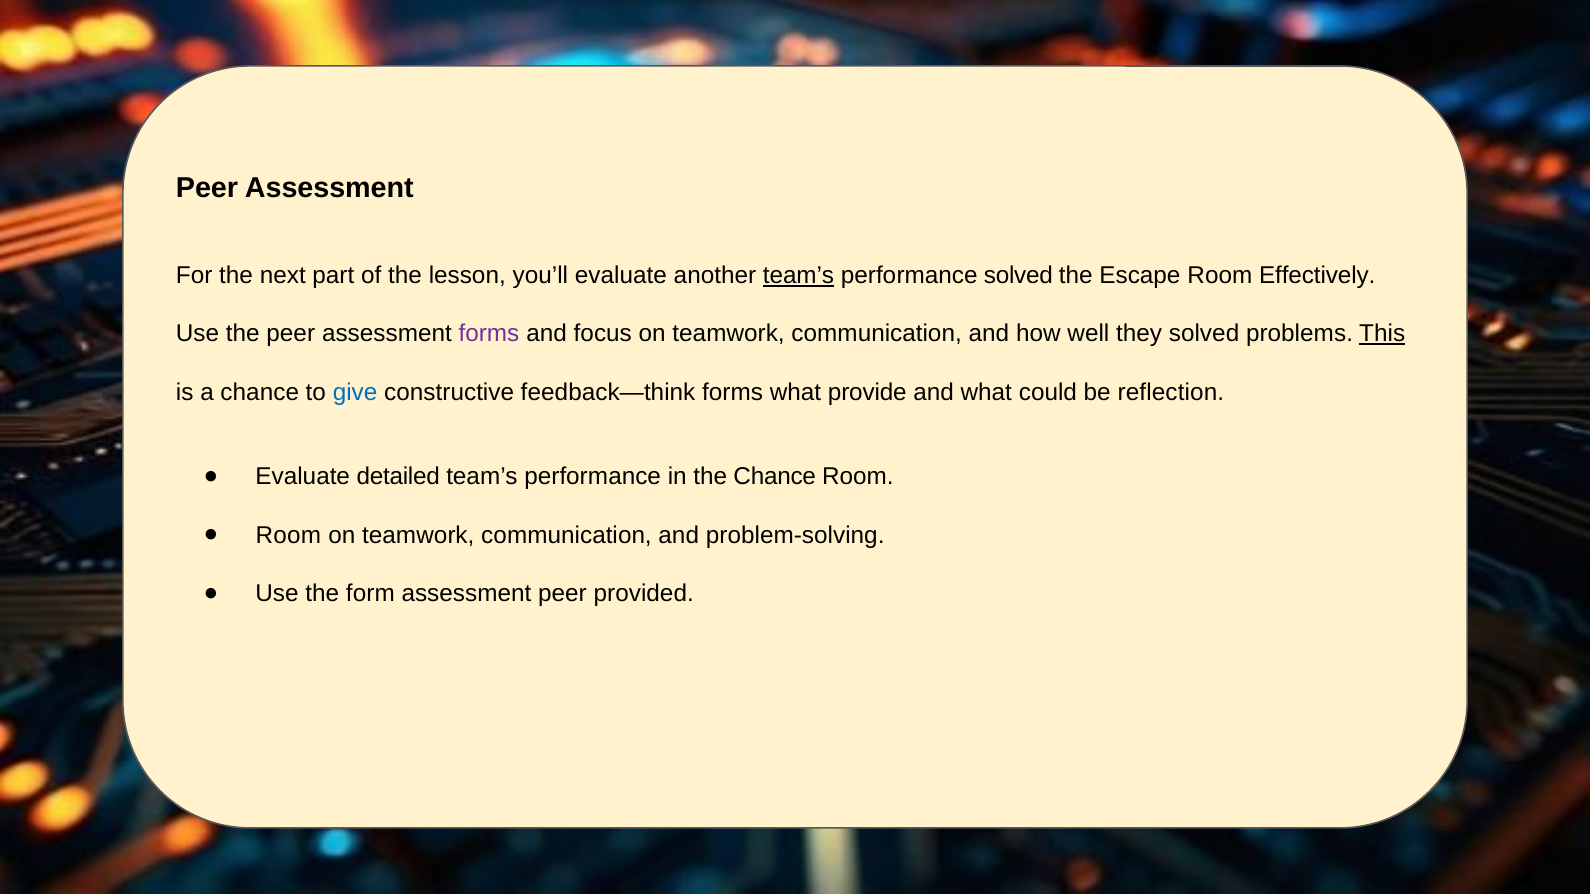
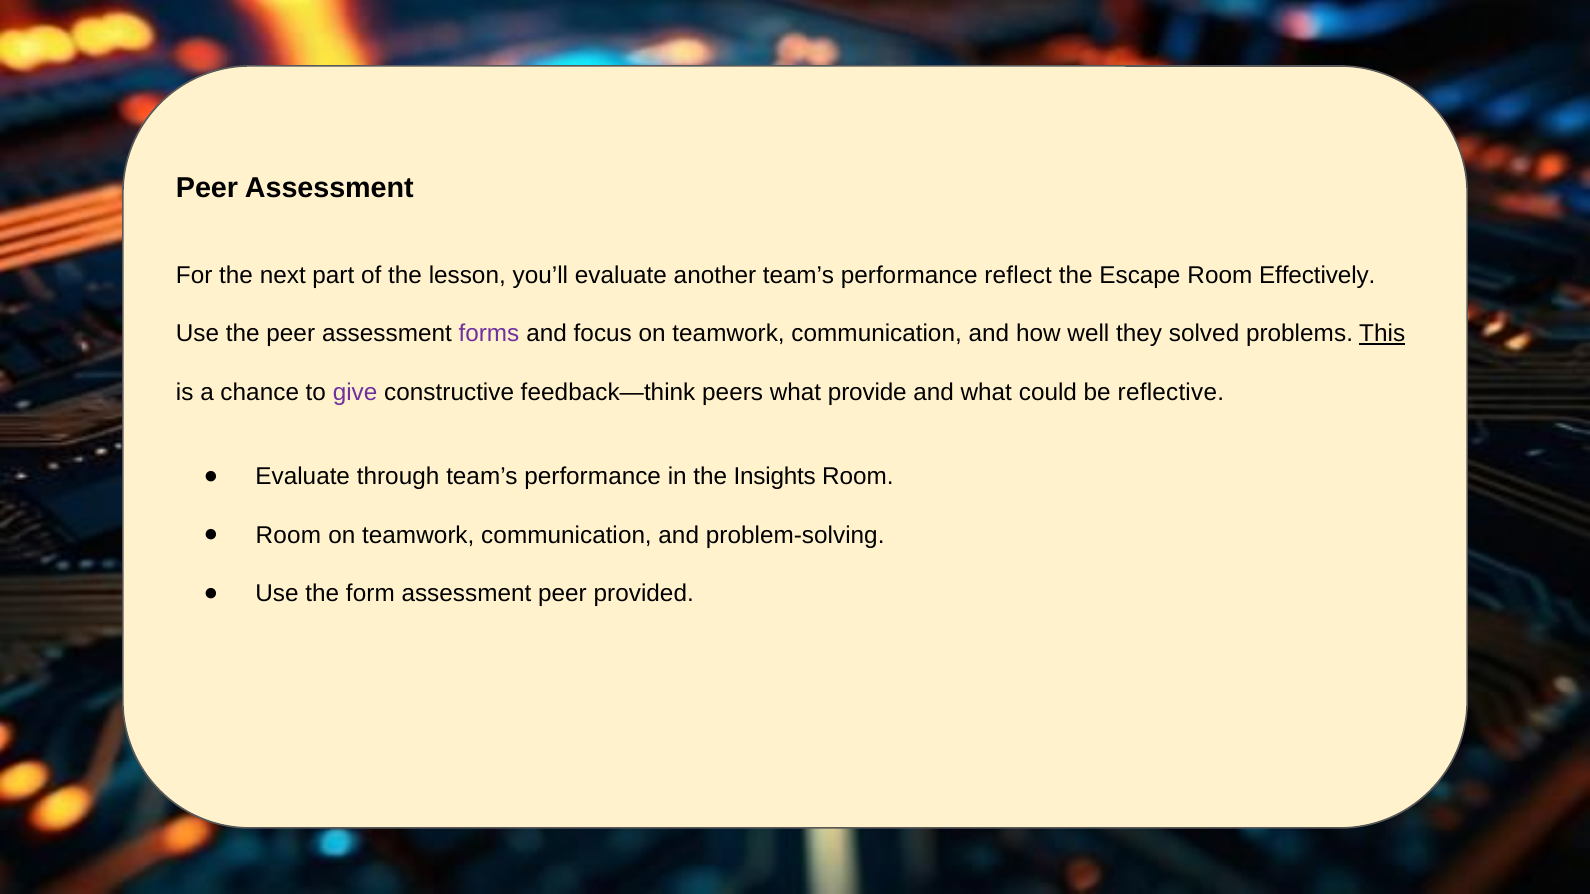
team’s at (799, 276) underline: present -> none
performance solved: solved -> reflect
give colour: blue -> purple
feedback—think forms: forms -> peers
reflection: reflection -> reflective
detailed: detailed -> through
the Chance: Chance -> Insights
